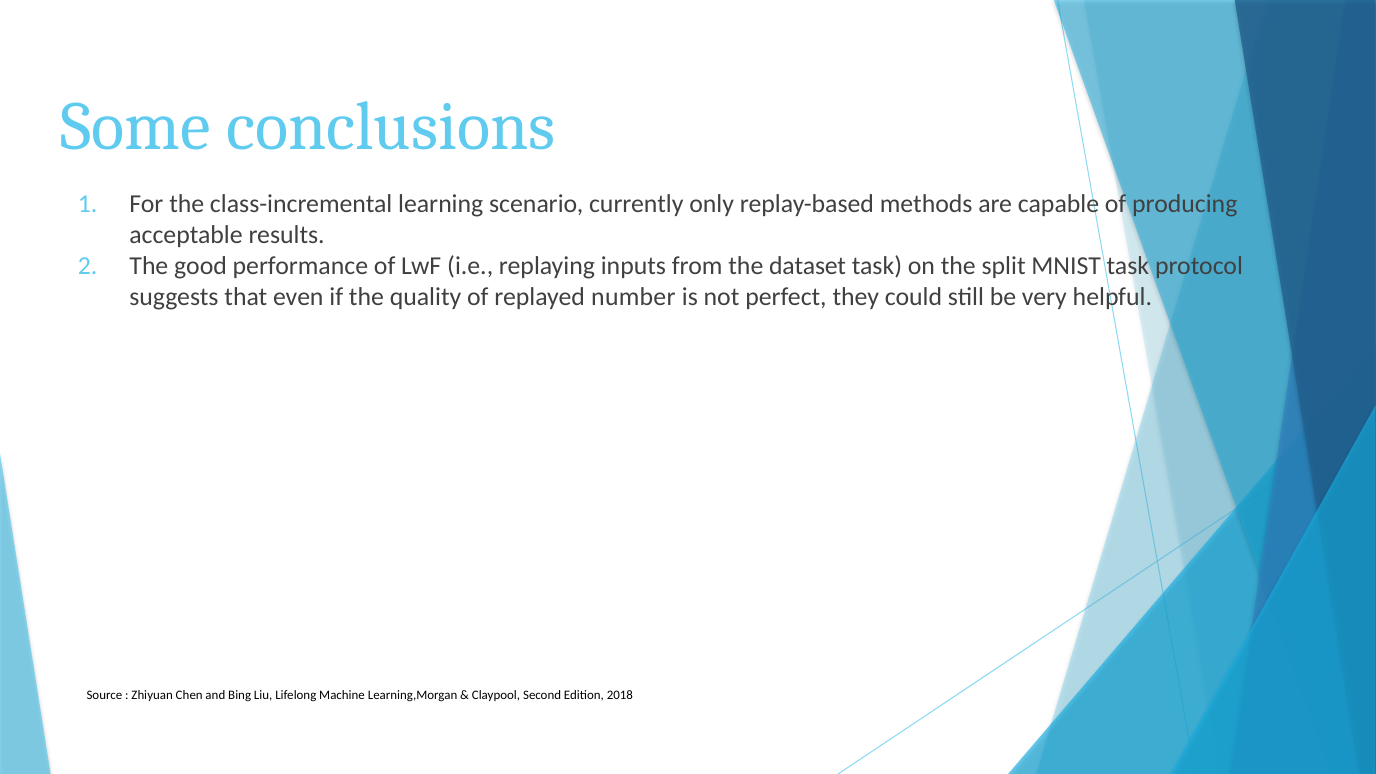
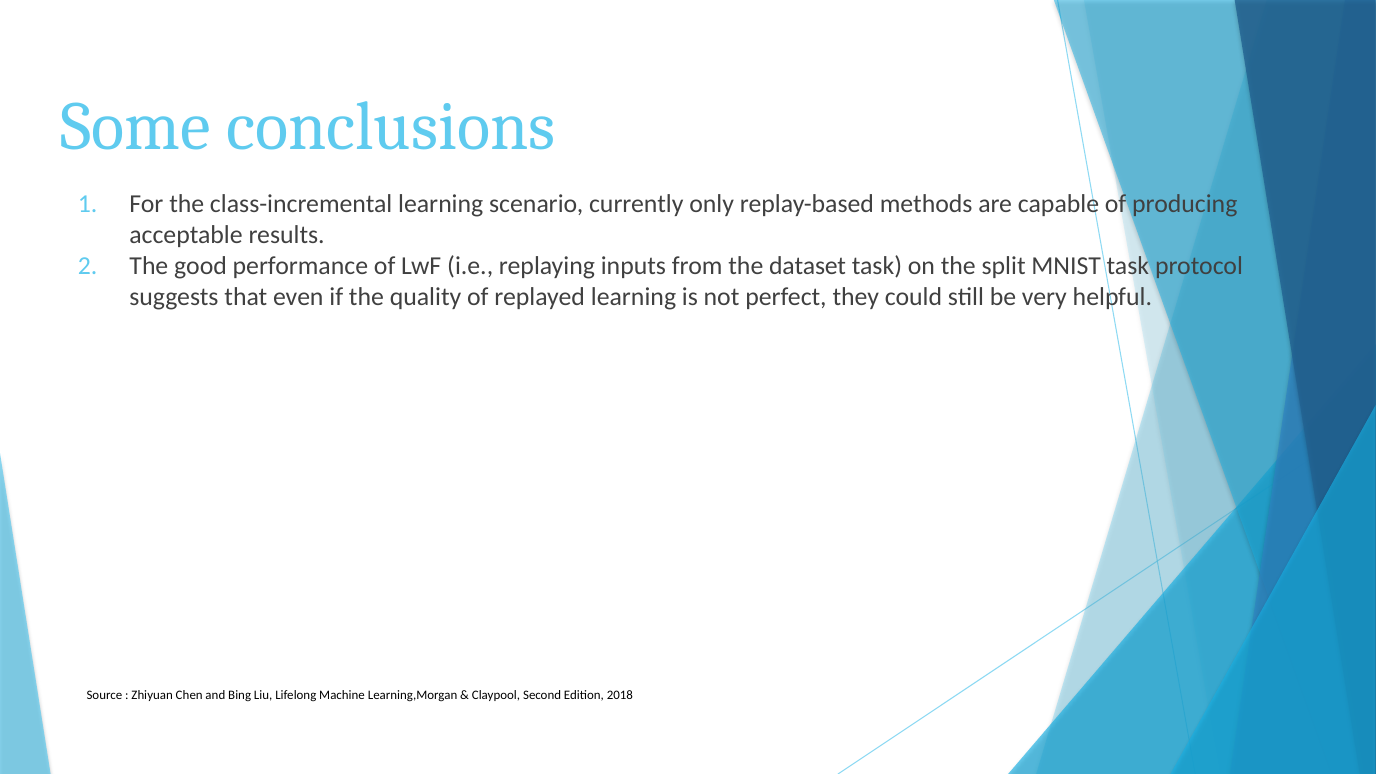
replayed number: number -> learning
